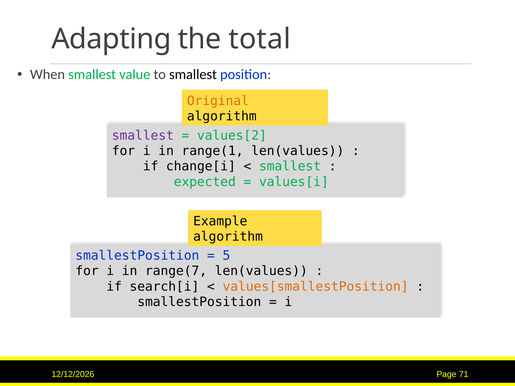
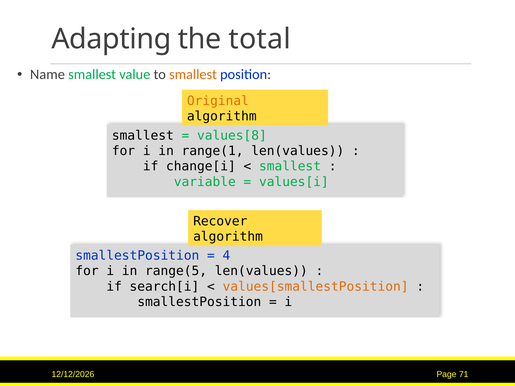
When: When -> Name
smallest at (193, 75) colour: black -> orange
smallest at (143, 136) colour: purple -> black
values[2: values[2 -> values[8
expected: expected -> variable
Example: Example -> Recover
5: 5 -> 4
range(7: range(7 -> range(5
